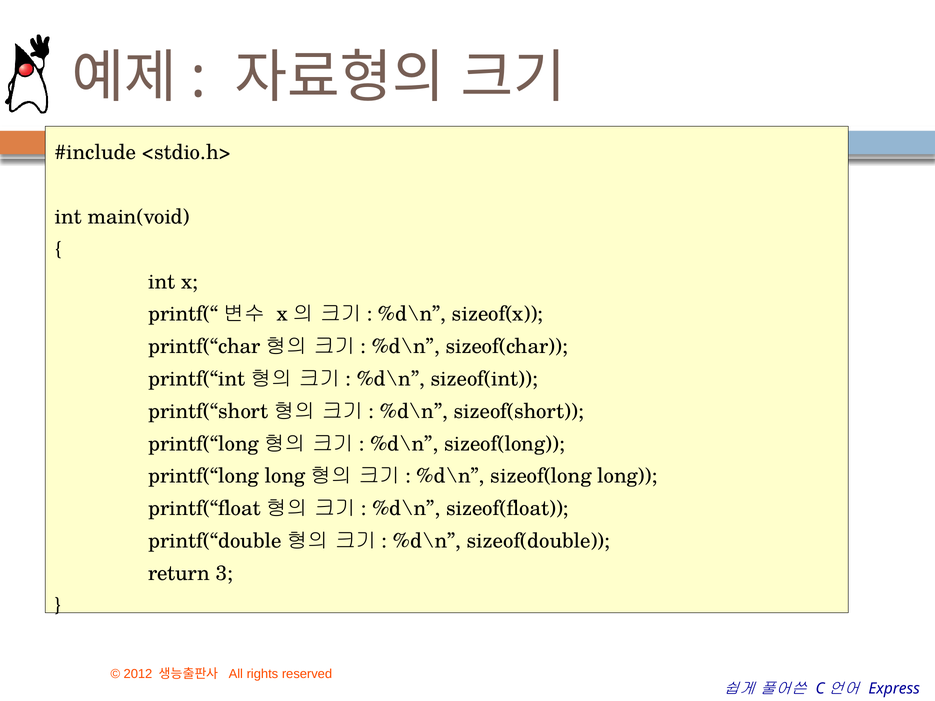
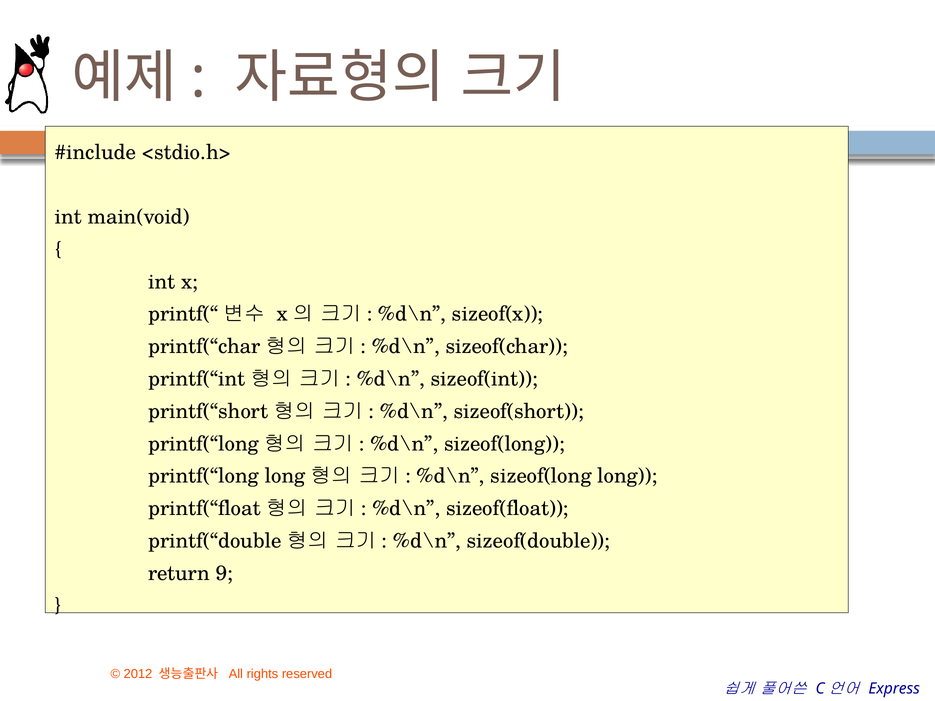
3: 3 -> 9
